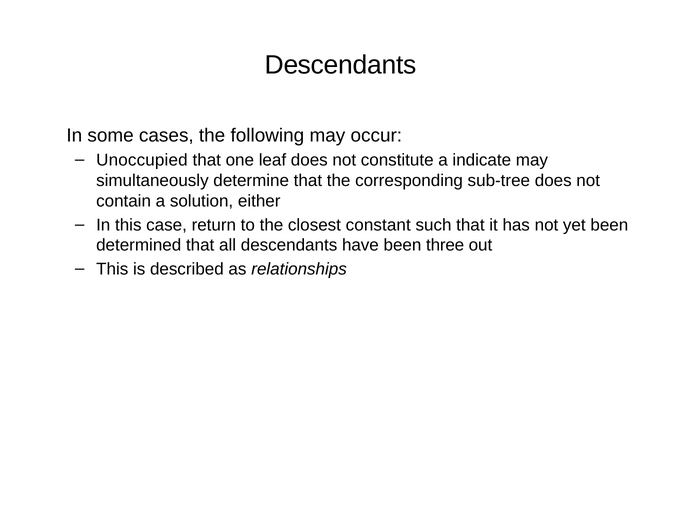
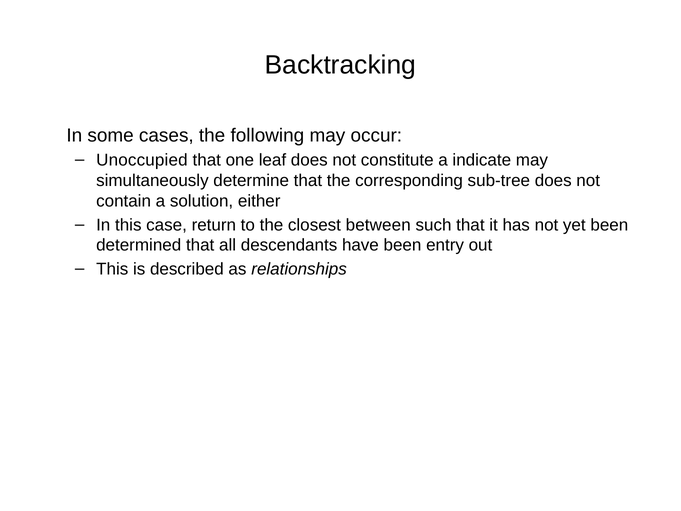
Descendants at (341, 65): Descendants -> Backtracking
constant: constant -> between
three: three -> entry
